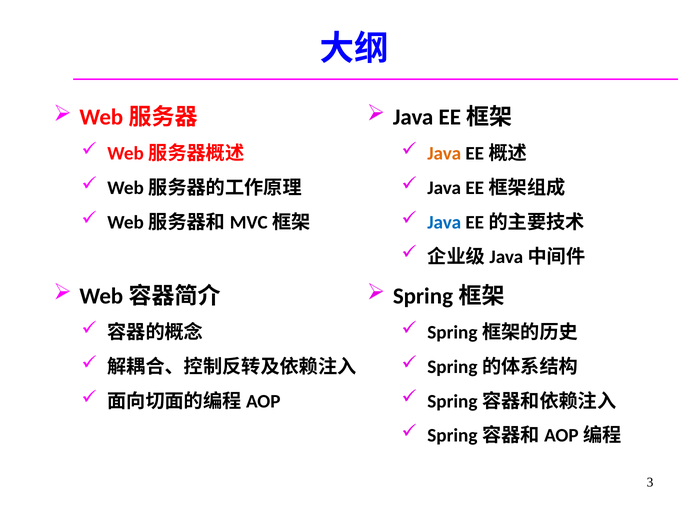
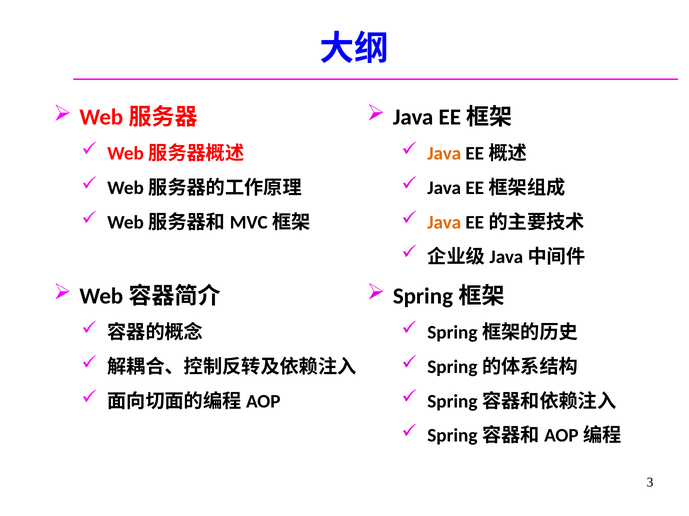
Java at (444, 223) colour: blue -> orange
